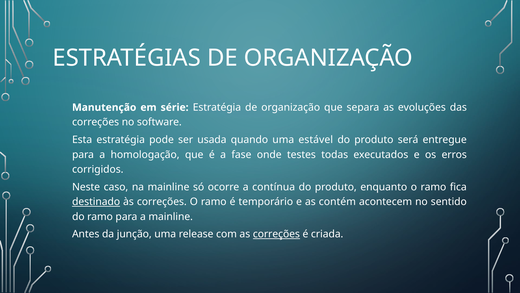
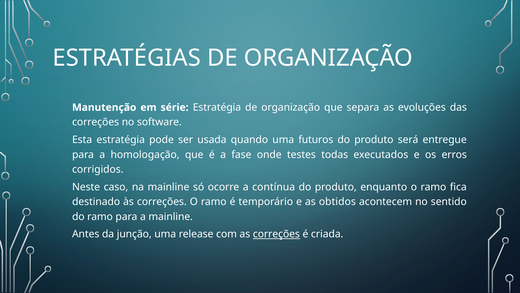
estável: estável -> futuros
destinado underline: present -> none
contém: contém -> obtidos
